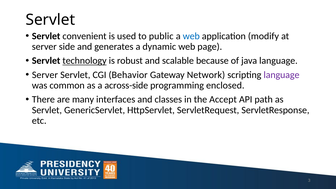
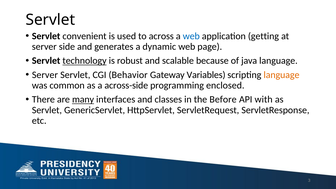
public: public -> across
modify: modify -> getting
Network: Network -> Variables
language at (281, 75) colour: purple -> orange
many underline: none -> present
Accept: Accept -> Before
path: path -> with
